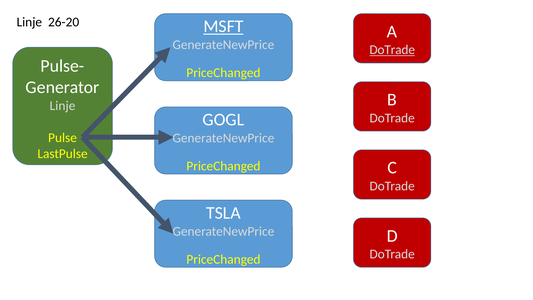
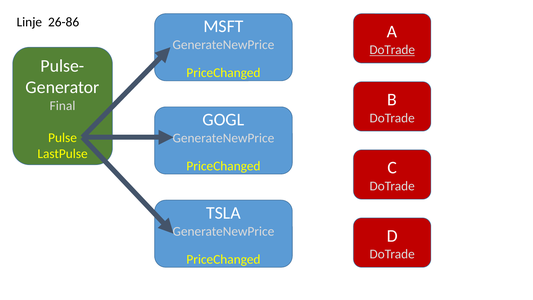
26-20: 26-20 -> 26-86
MSFT underline: present -> none
Linje at (63, 106): Linje -> Final
